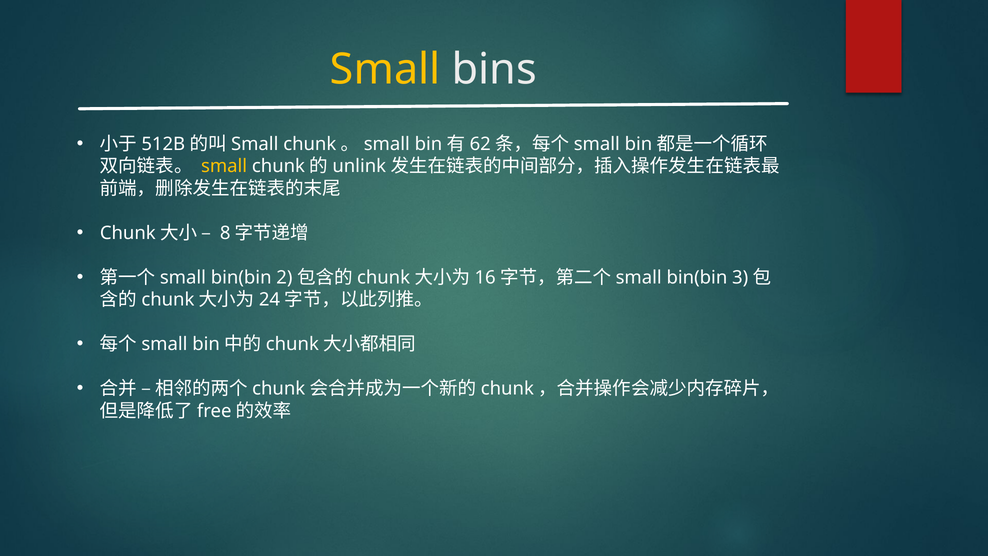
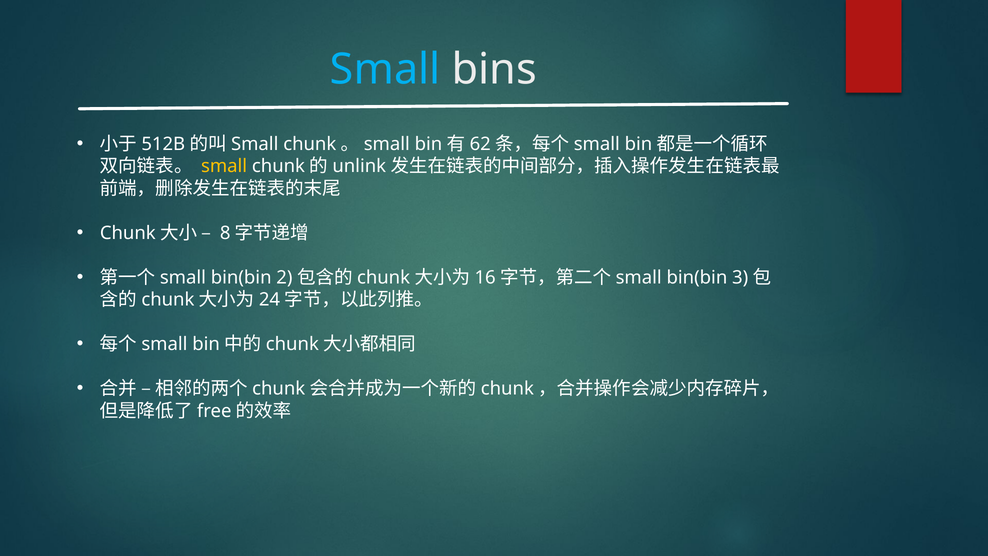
Small at (385, 69) colour: yellow -> light blue
